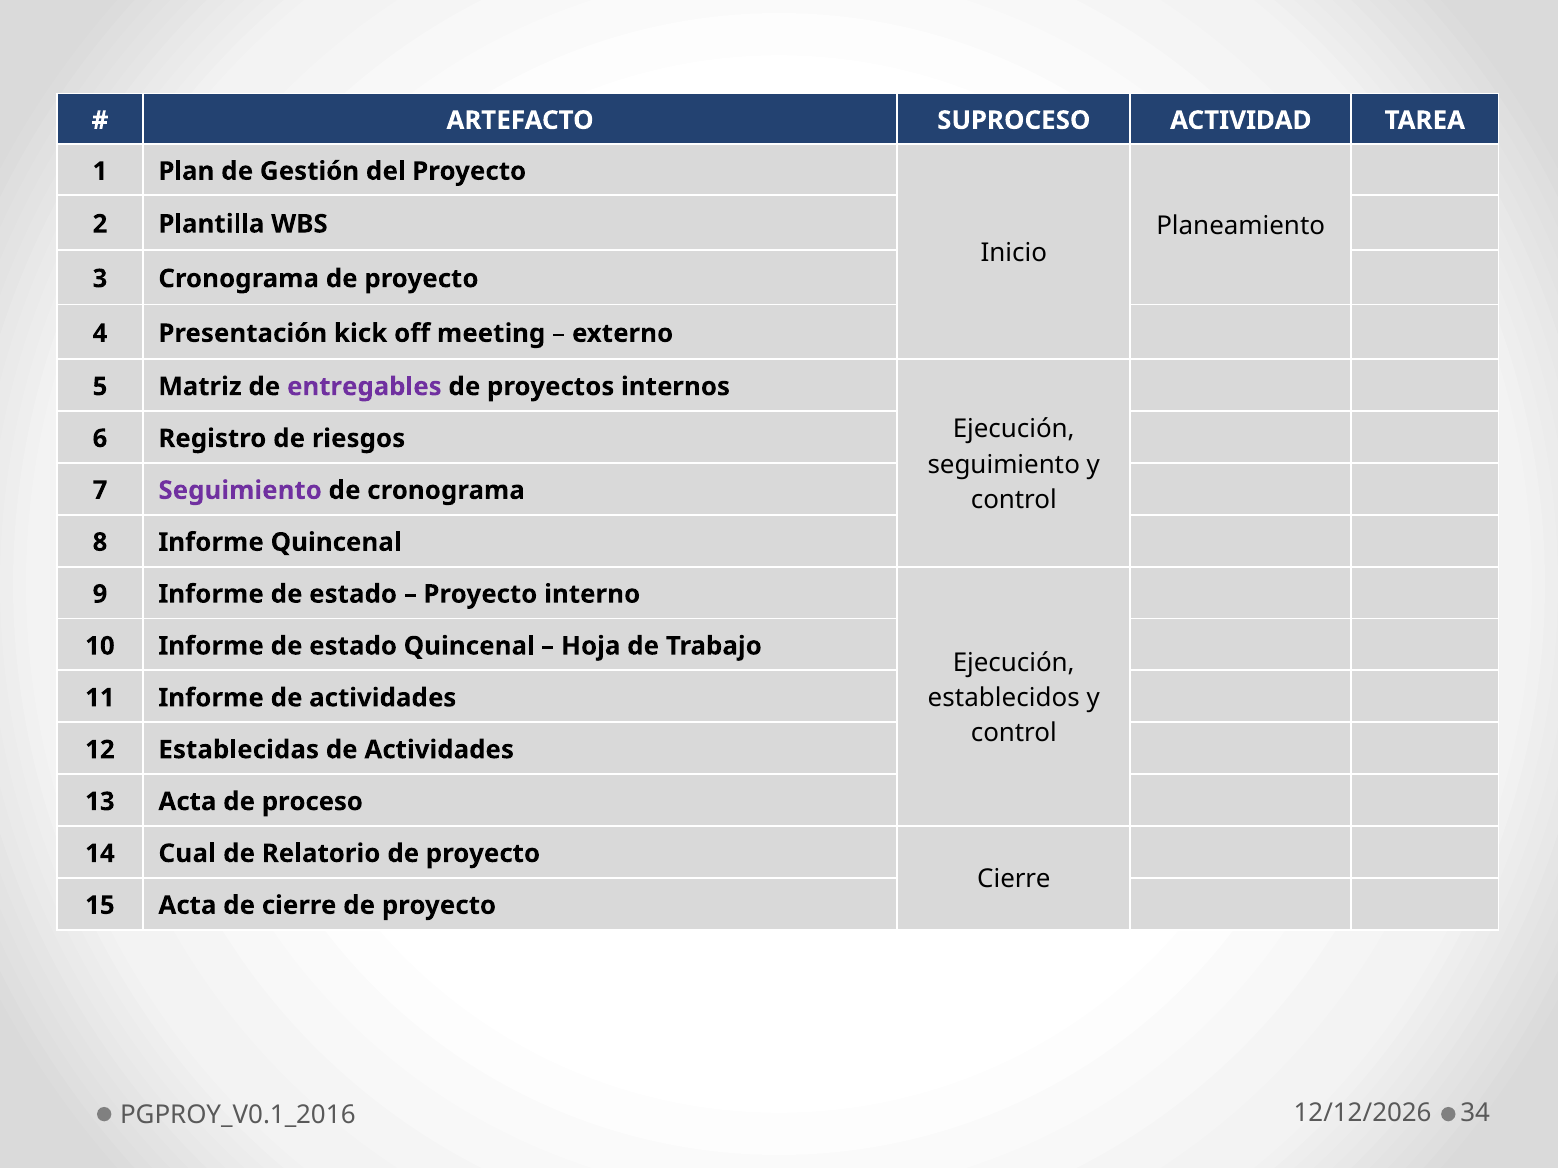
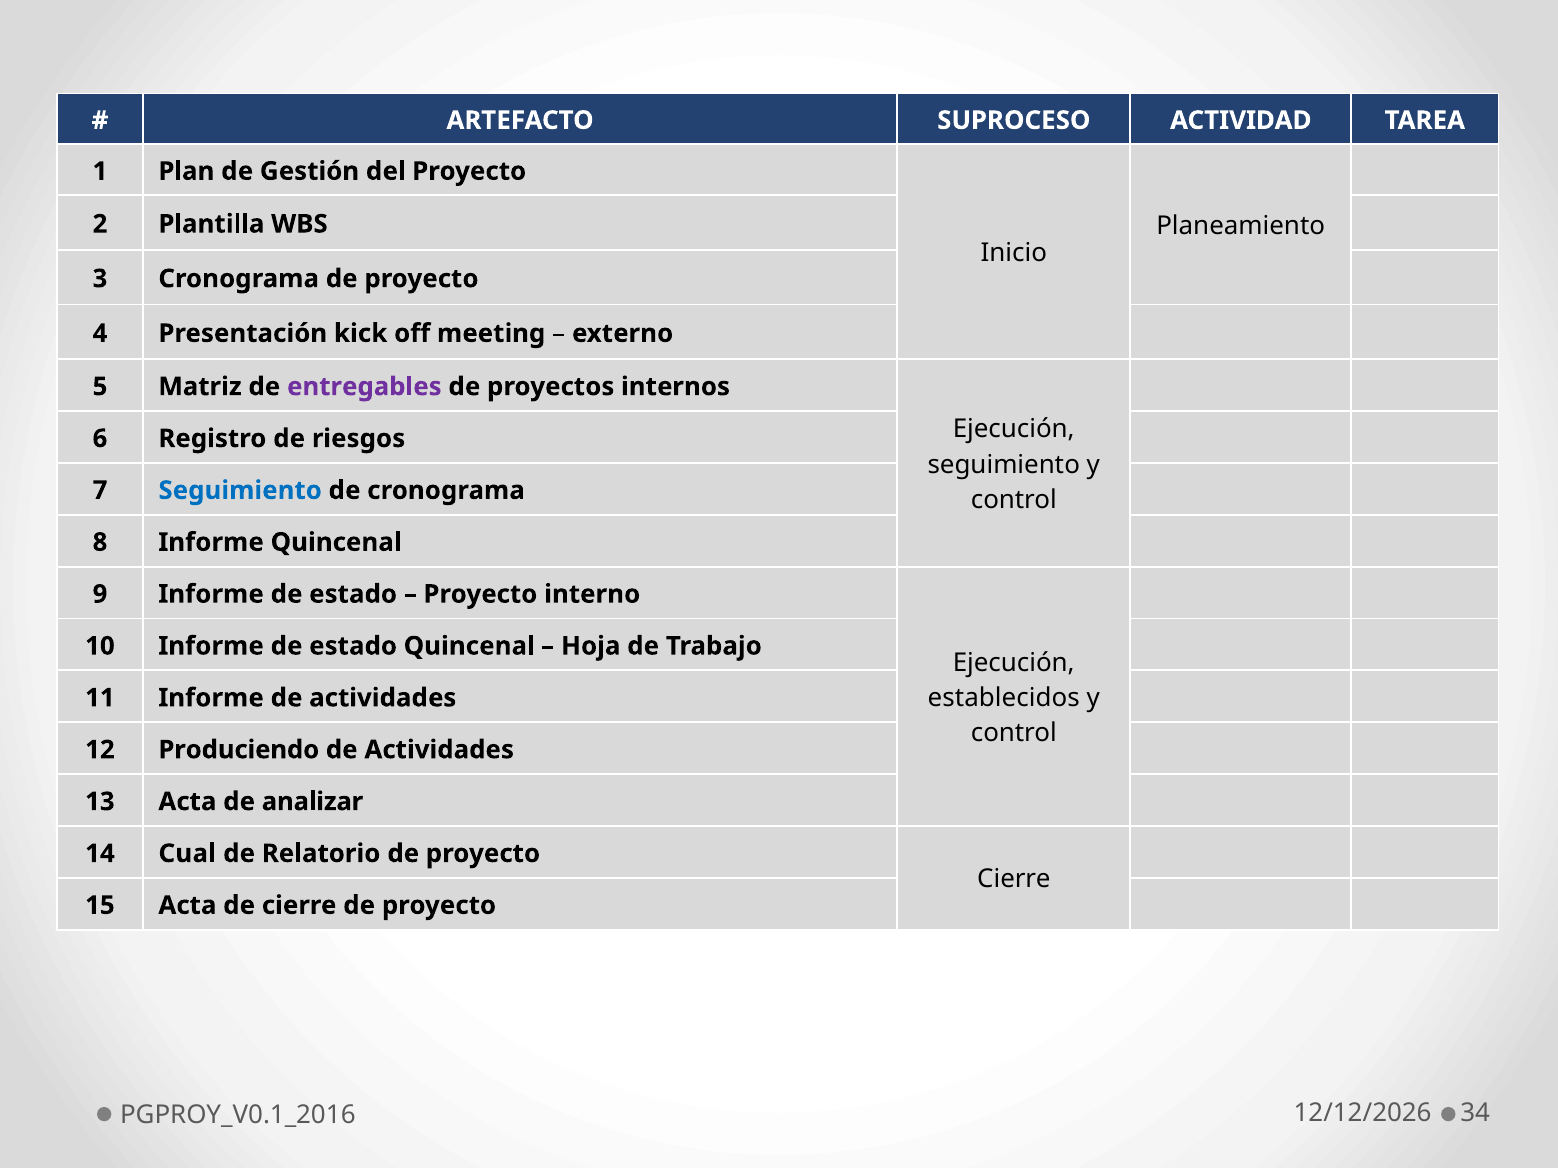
Seguimiento at (240, 491) colour: purple -> blue
Establecidas: Establecidas -> Produciendo
proceso: proceso -> analizar
